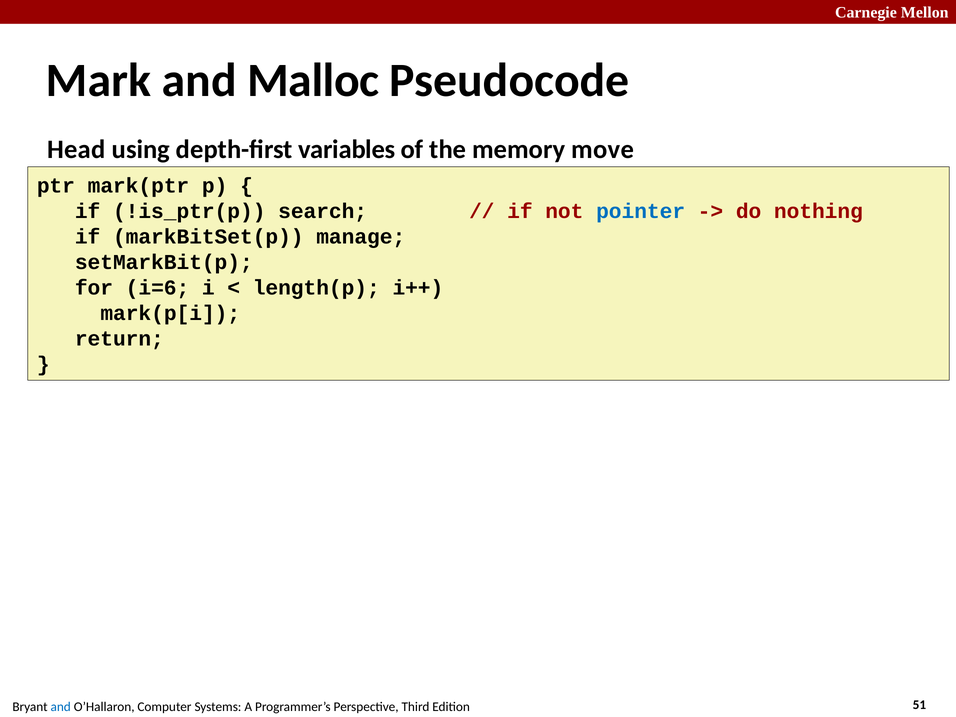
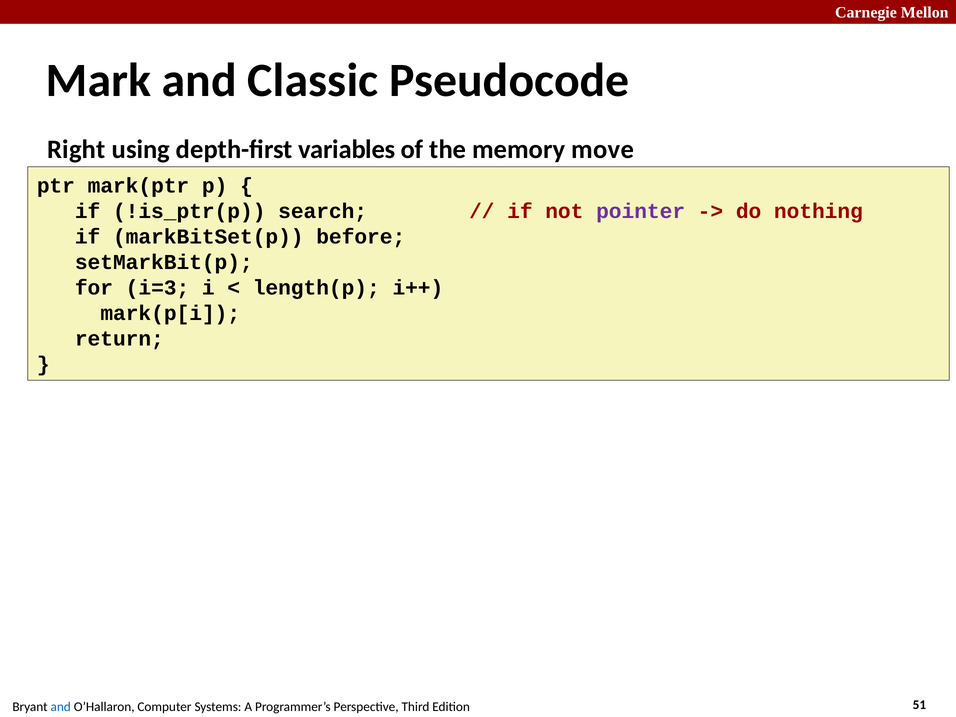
Malloc: Malloc -> Classic
Head: Head -> Right
pointer colour: blue -> purple
manage: manage -> before
i=6: i=6 -> i=3
